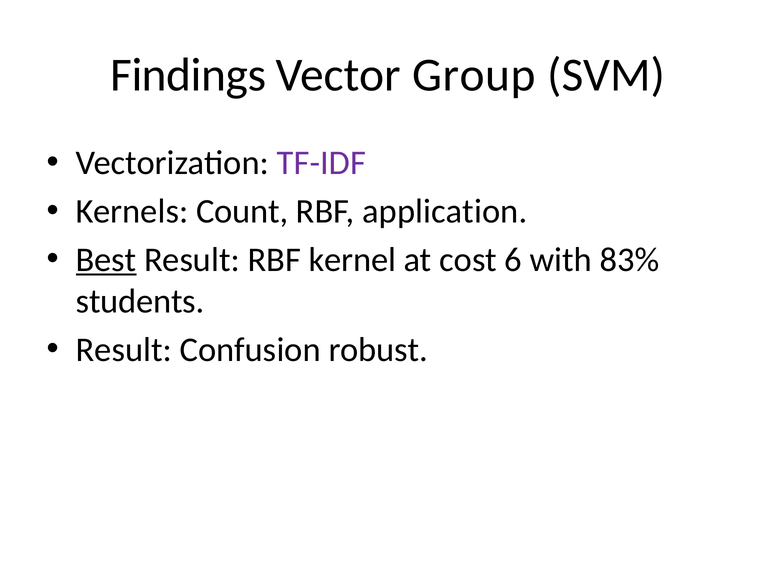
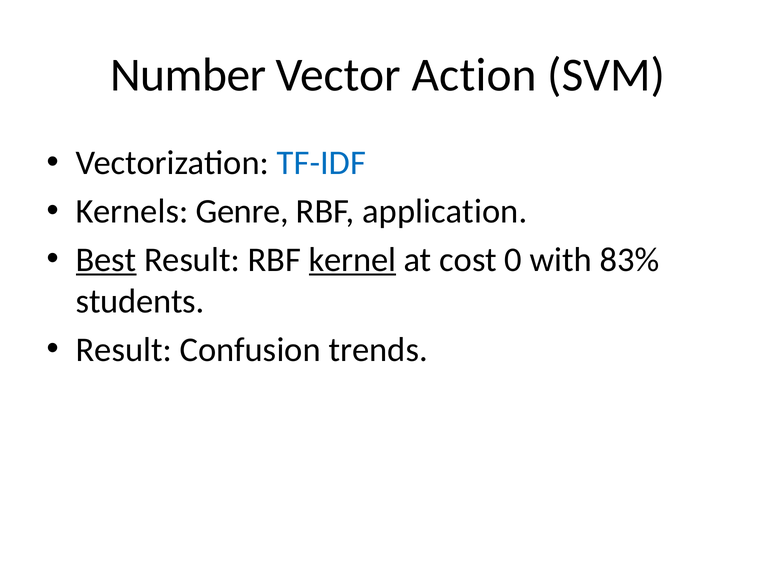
Findings: Findings -> Number
Group: Group -> Action
TF-IDF colour: purple -> blue
Count: Count -> Genre
kernel underline: none -> present
6: 6 -> 0
robust: robust -> trends
